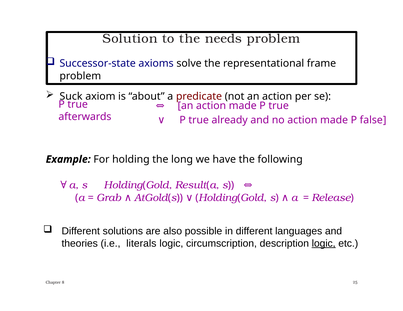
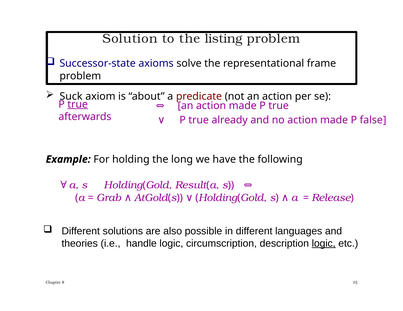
needs: needs -> listing
true at (78, 104) underline: none -> present
literals: literals -> handle
